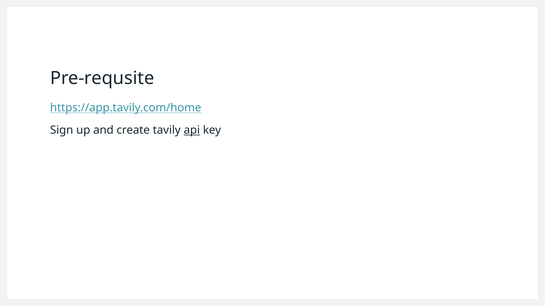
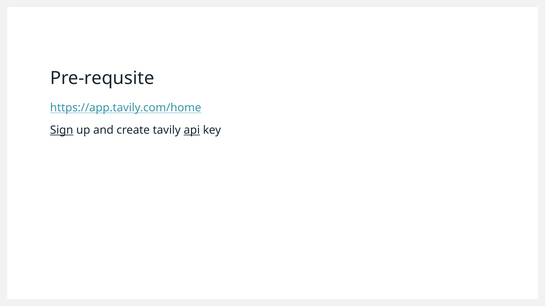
Sign underline: none -> present
